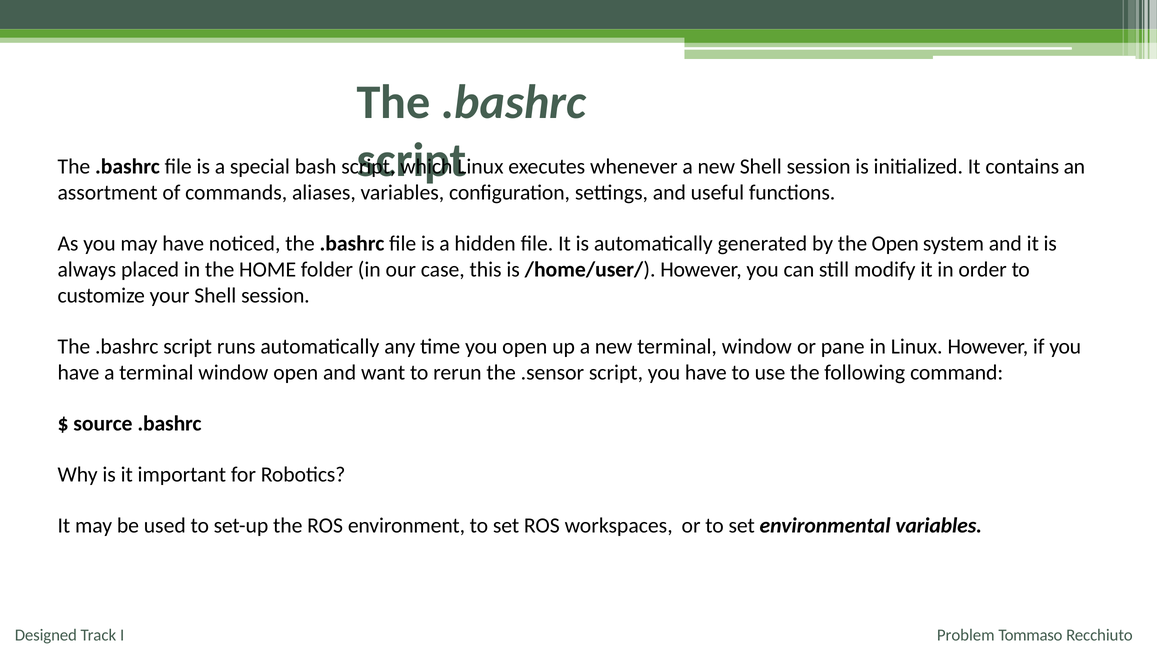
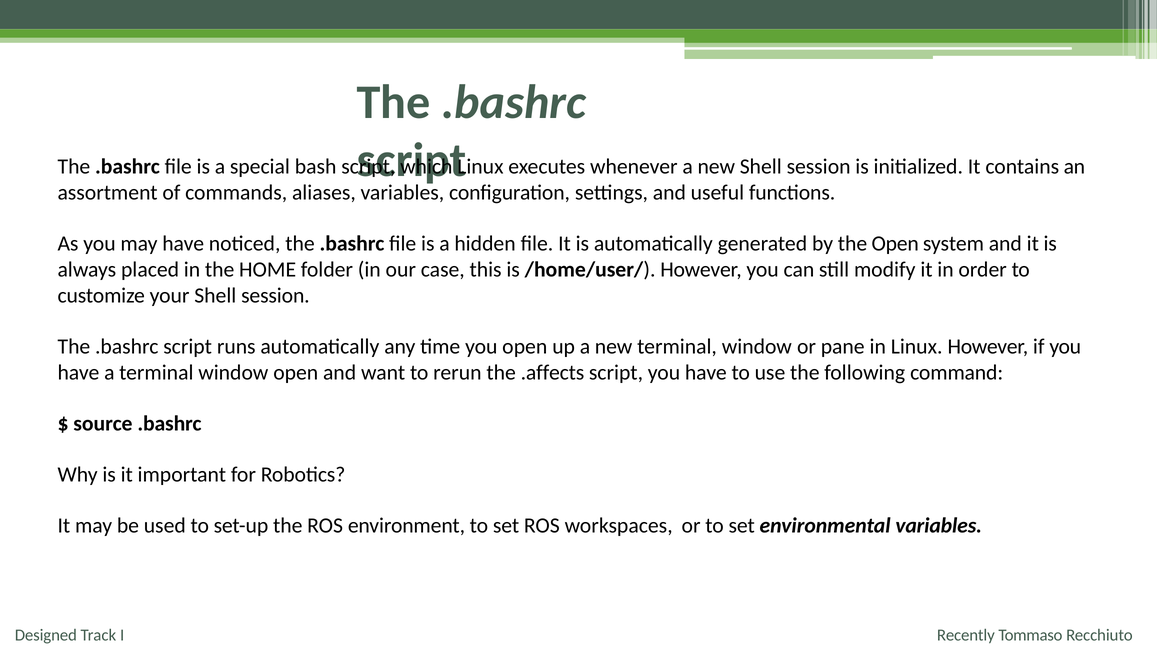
.sensor: .sensor -> .affects
Problem: Problem -> Recently
